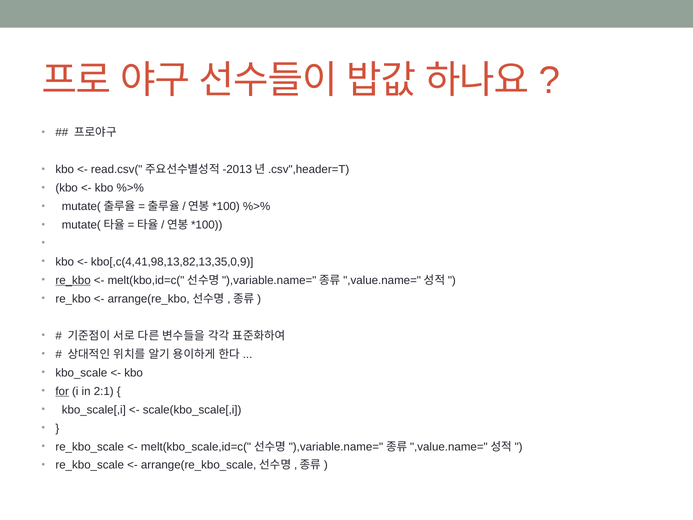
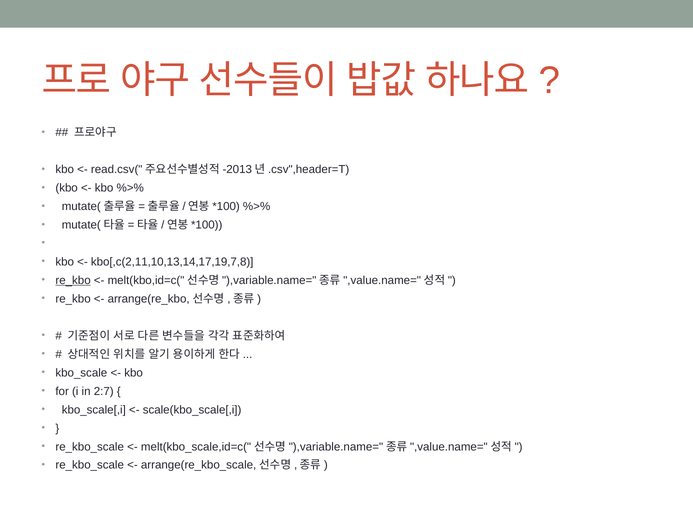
kbo[,c(4,41,98,13,82,13,35,0,9: kbo[,c(4,41,98,13,82,13,35,0,9 -> kbo[,c(2,11,10,13,14,17,19,7,8
for underline: present -> none
2:1: 2:1 -> 2:7
